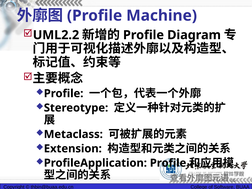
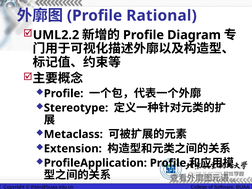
Machine: Machine -> Rational
